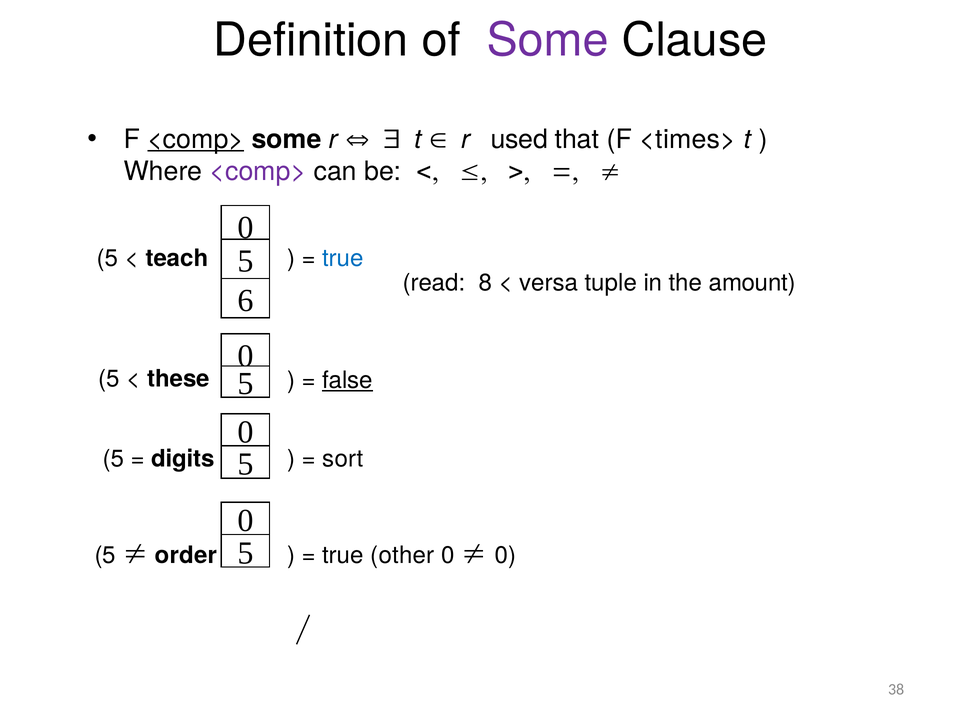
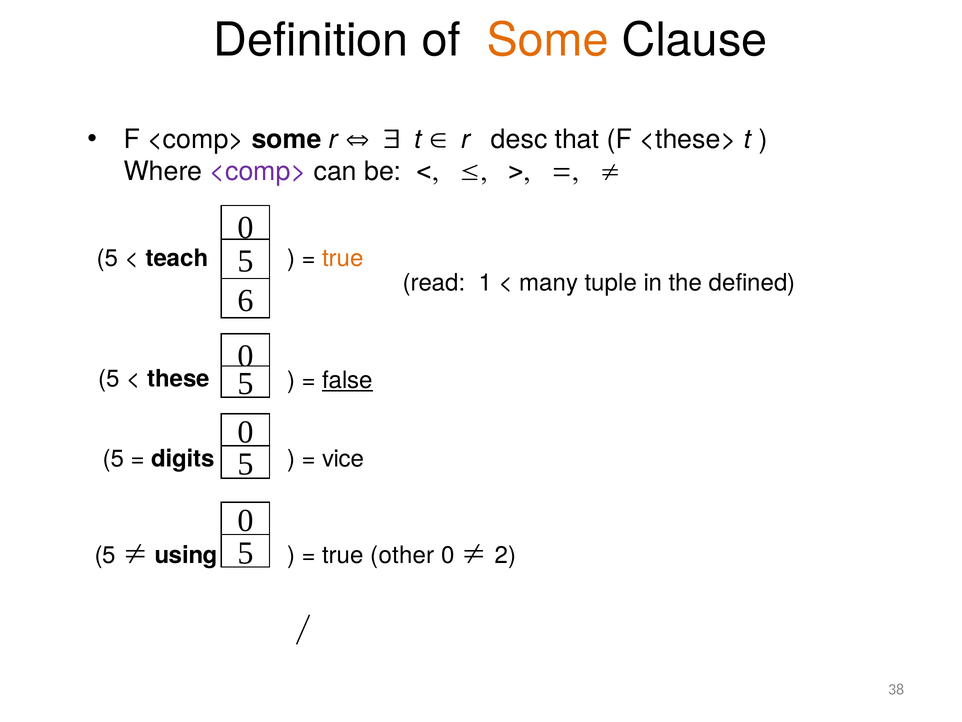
Some at (548, 40) colour: purple -> orange
<comp> at (196, 139) underline: present -> none
used: used -> desc
<times>: <times> -> <these>
true at (343, 258) colour: blue -> orange
8: 8 -> 1
versa: versa -> many
amount: amount -> defined
sort: sort -> vice
order: order -> using
0 at (505, 555): 0 -> 2
